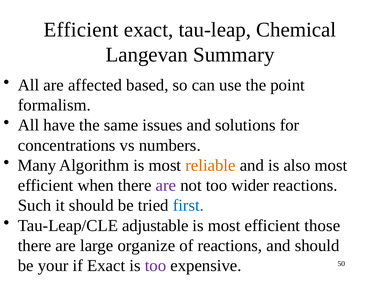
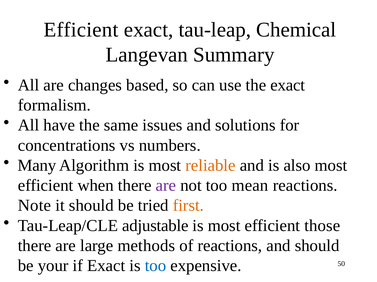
affected: affected -> changes
the point: point -> exact
wider: wider -> mean
Such: Such -> Note
first colour: blue -> orange
organize: organize -> methods
too at (156, 266) colour: purple -> blue
